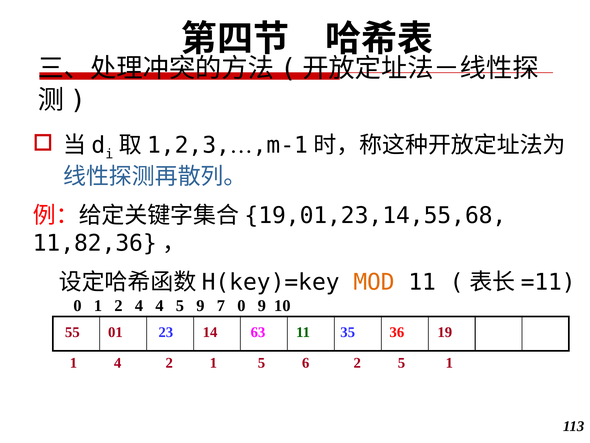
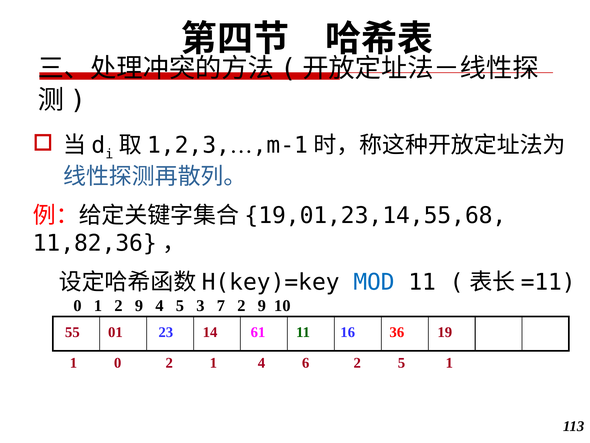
MOD colour: orange -> blue
1 2 4: 4 -> 9
5 9: 9 -> 3
7 0: 0 -> 2
63: 63 -> 61
35: 35 -> 16
4 at (118, 362): 4 -> 0
1 5: 5 -> 4
